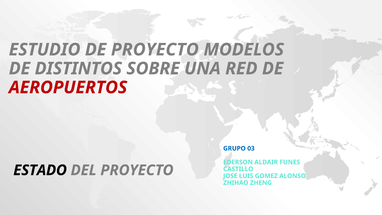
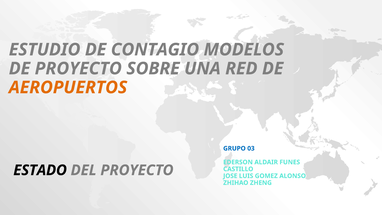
DE PROYECTO: PROYECTO -> CONTAGIO
DE DISTINTOS: DISTINTOS -> PROYECTO
AEROPUERTOS colour: red -> orange
